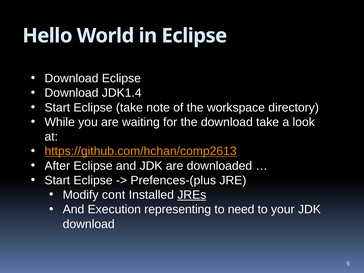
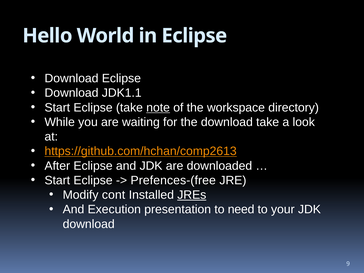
JDK1.4: JDK1.4 -> JDK1.1
note underline: none -> present
Prefences-(plus: Prefences-(plus -> Prefences-(free
representing: representing -> presentation
